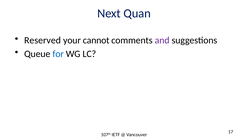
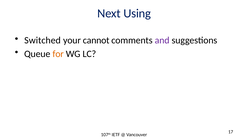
Quan: Quan -> Using
Reserved: Reserved -> Switched
for colour: blue -> orange
